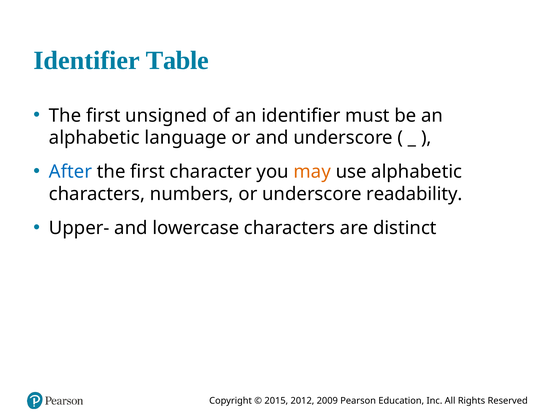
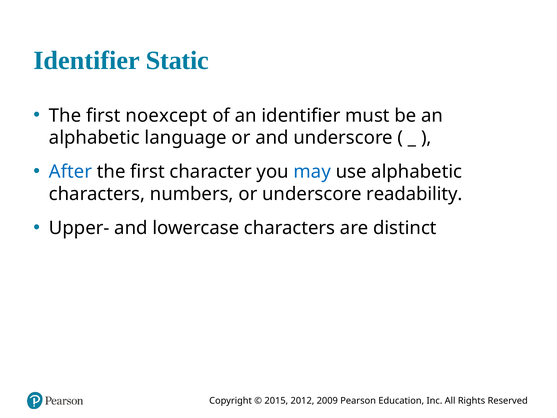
Table: Table -> Static
unsigned: unsigned -> noexcept
may colour: orange -> blue
